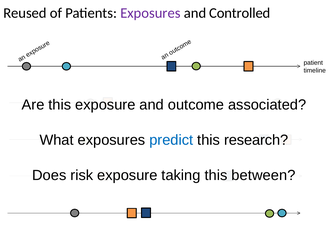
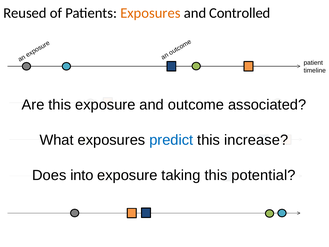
Exposures at (150, 13) colour: purple -> orange
research: research -> increase
risk: risk -> into
between: between -> potential
